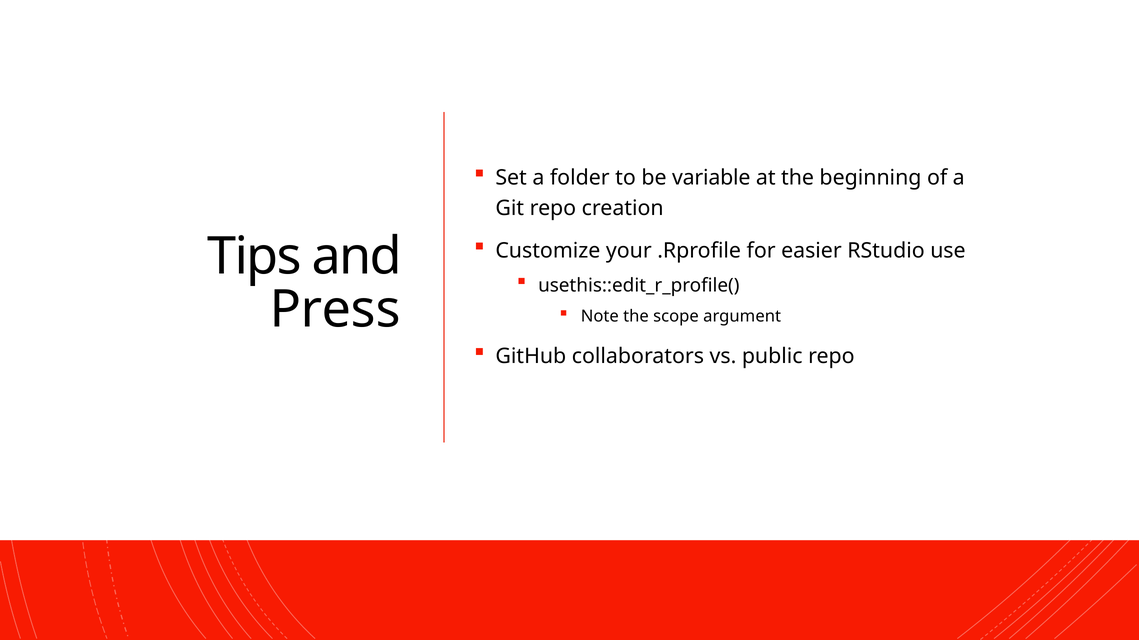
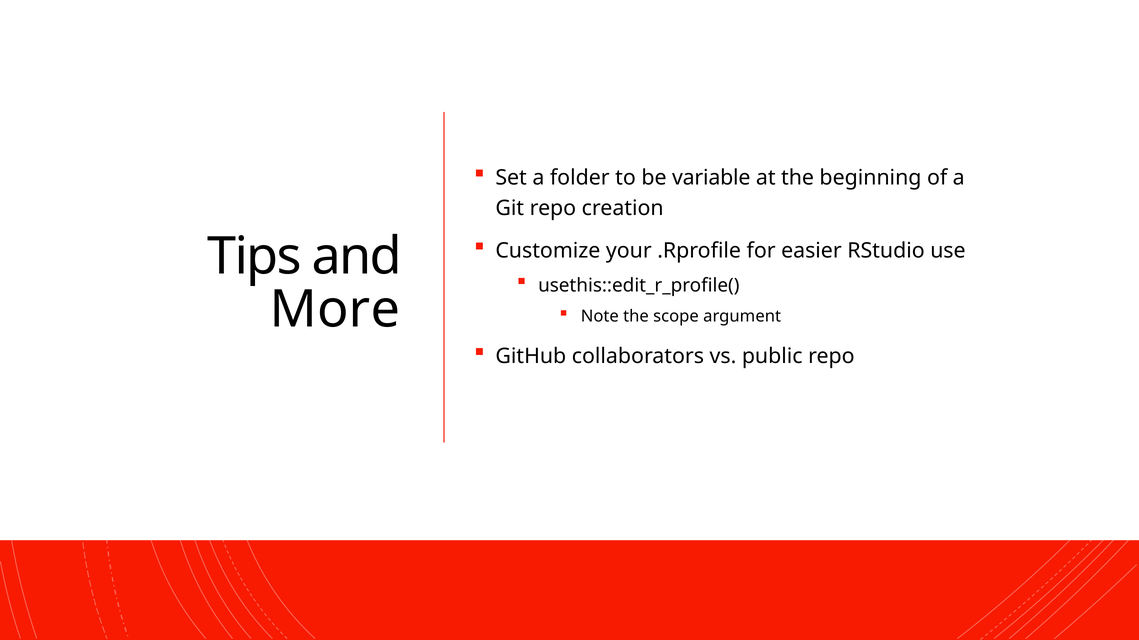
Press: Press -> More
